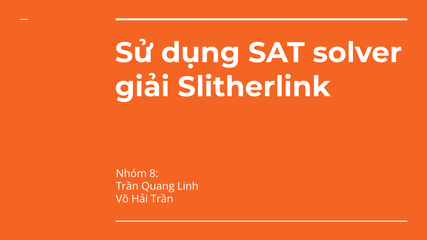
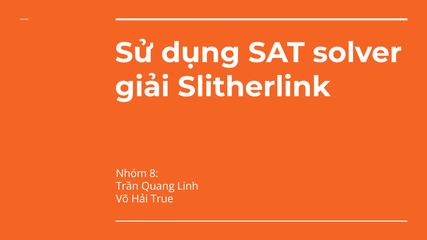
Hải Trần: Trần -> True
